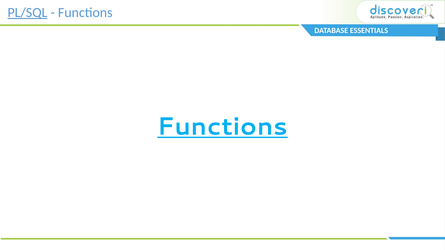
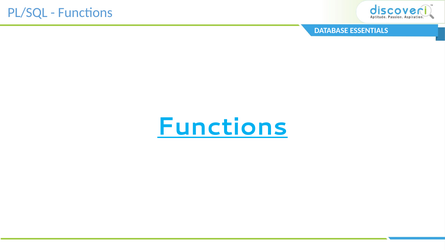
PL/SQL underline: present -> none
